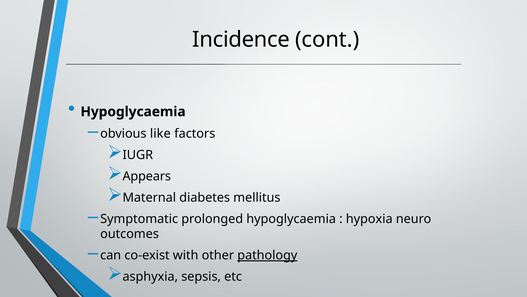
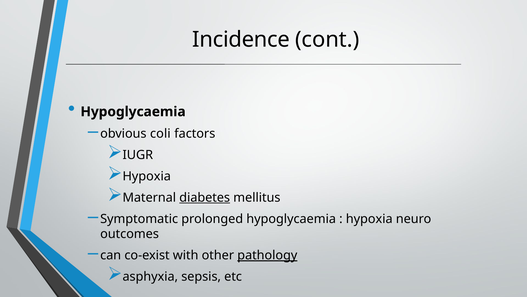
like: like -> coli
Appears at (147, 176): Appears -> Hypoxia
diabetes underline: none -> present
